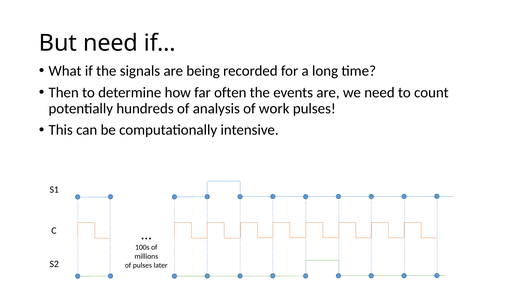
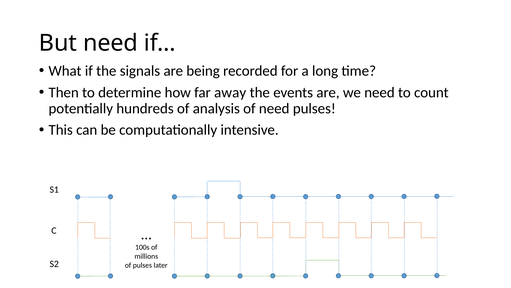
often: often -> away
of work: work -> need
